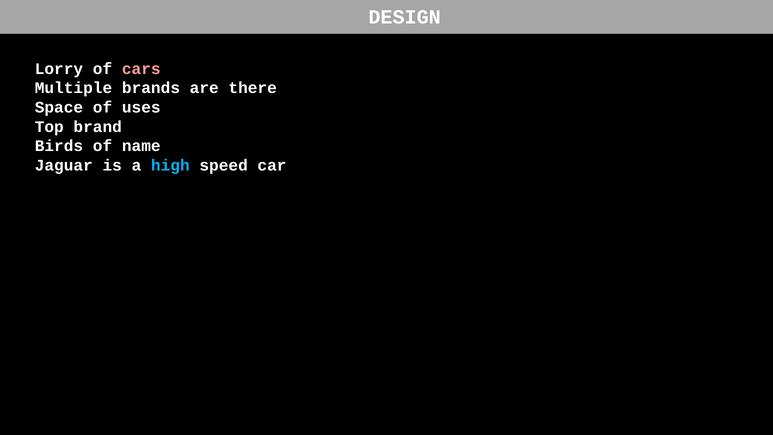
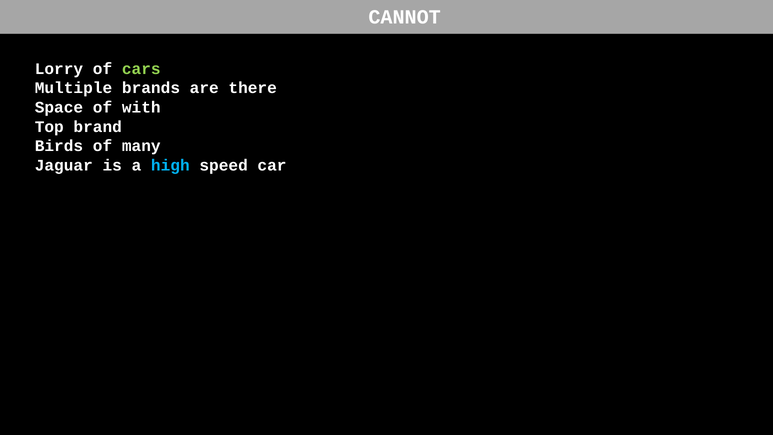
DESIGN: DESIGN -> CANNOT
cars colour: pink -> light green
uses: uses -> with
name: name -> many
